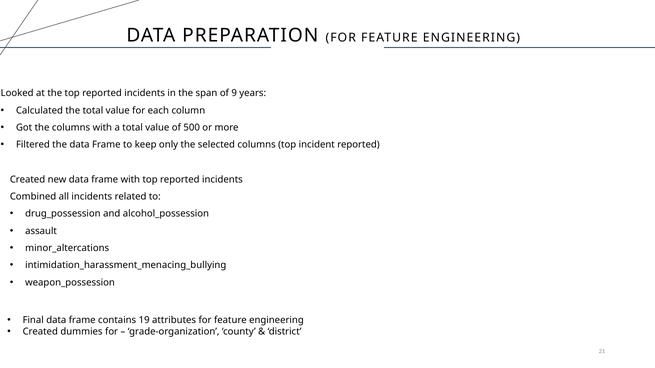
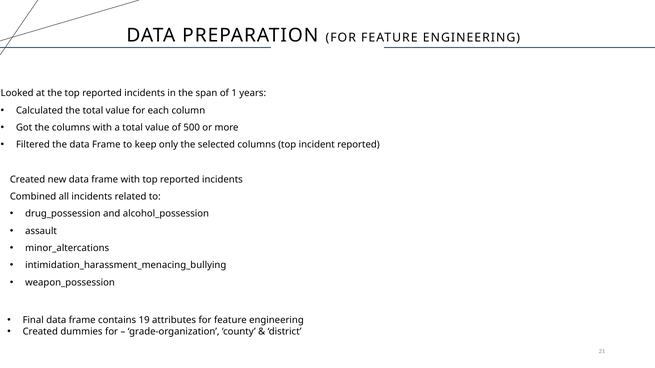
9: 9 -> 1
